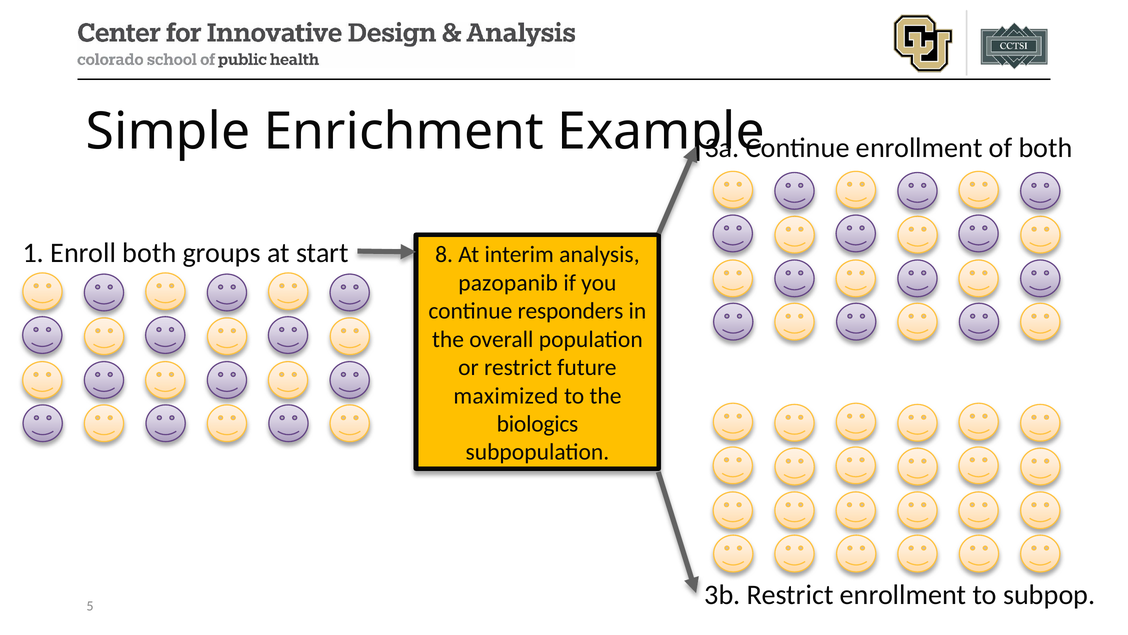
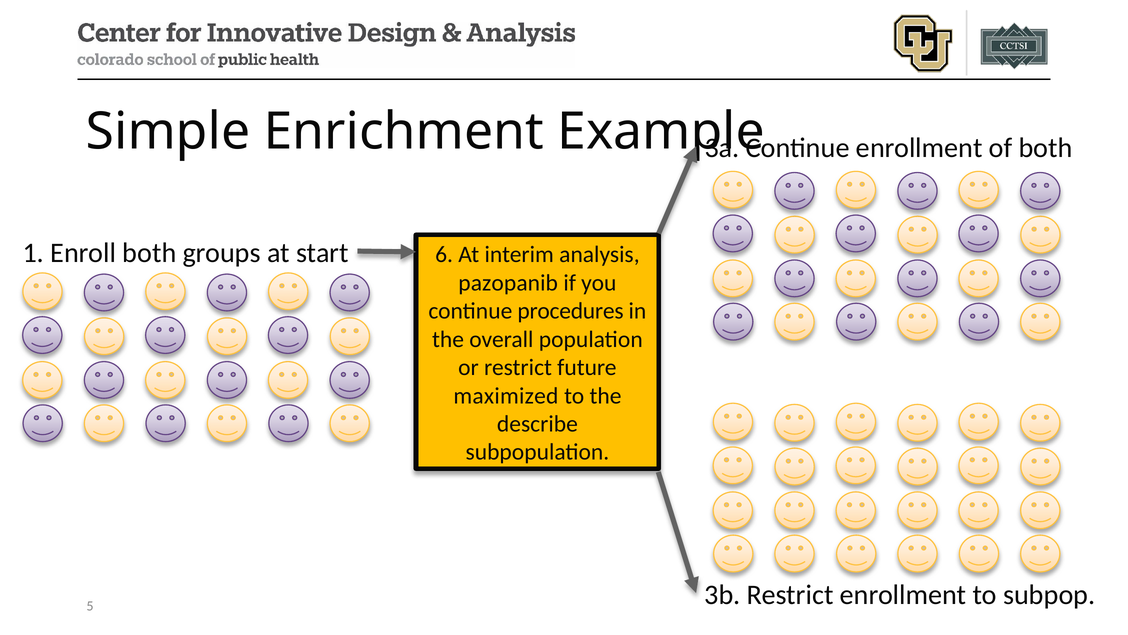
8: 8 -> 6
responders: responders -> procedures
biologics: biologics -> describe
